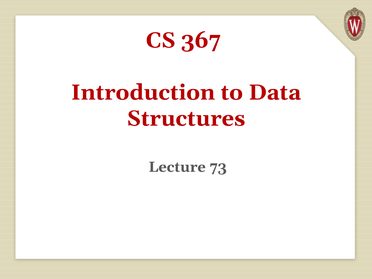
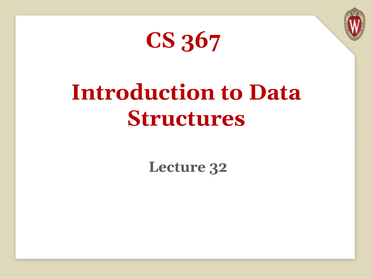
73: 73 -> 32
